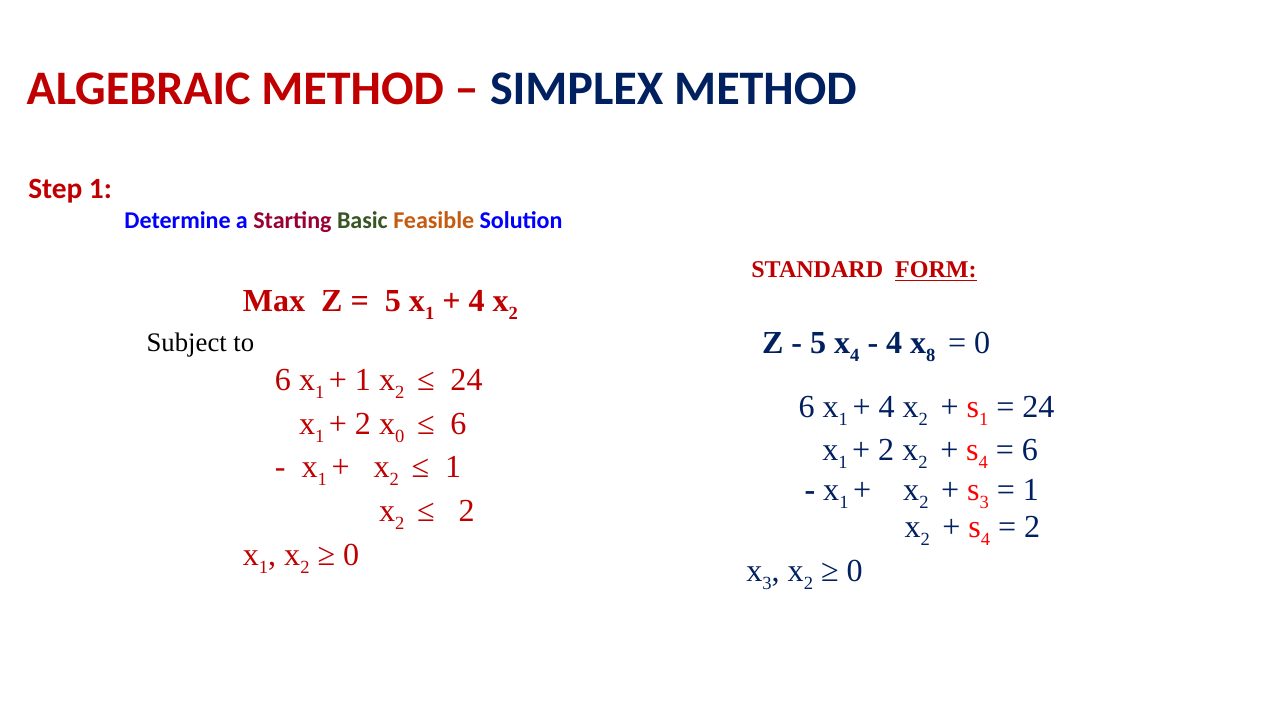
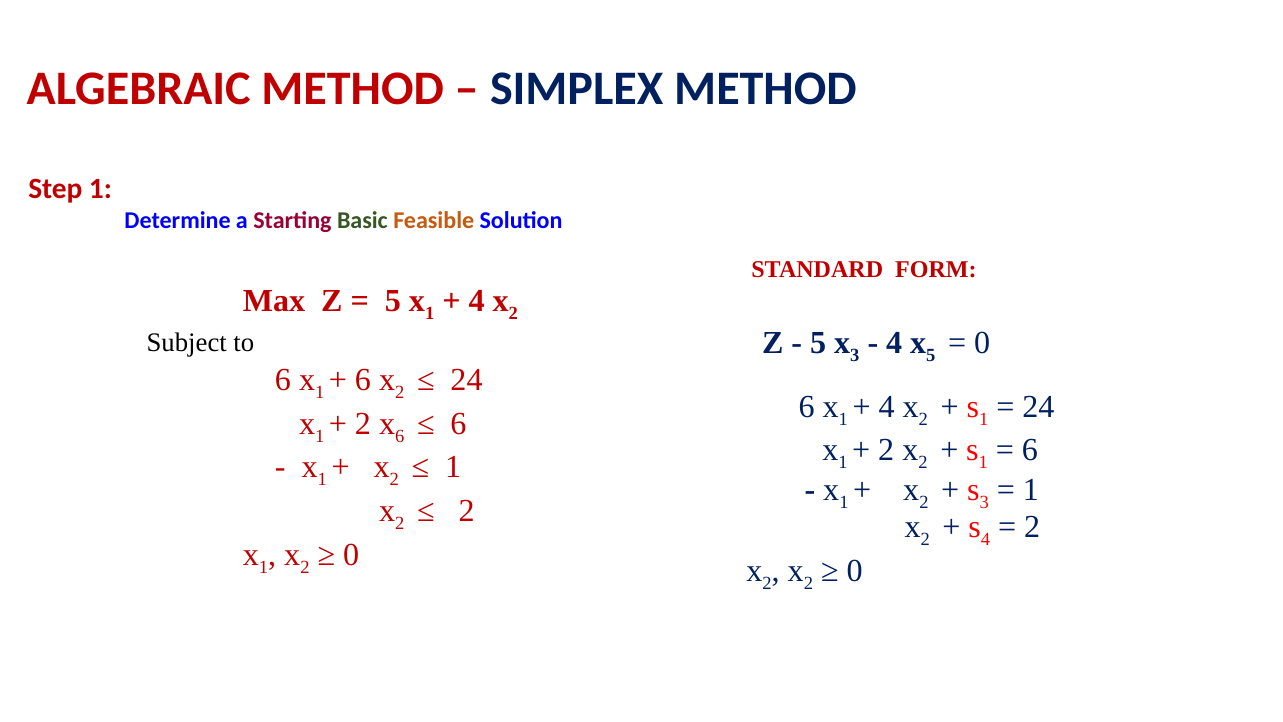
FORM underline: present -> none
4 at (855, 355): 4 -> 3
8 at (931, 355): 8 -> 5
1 at (363, 380): 1 -> 6
0 at (400, 436): 0 -> 6
4 at (983, 463): 4 -> 1
3 at (767, 583): 3 -> 2
